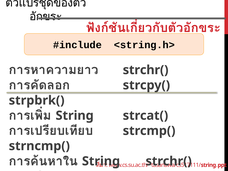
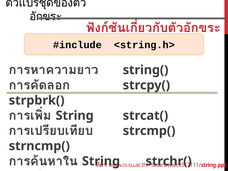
strchr( at (146, 70): strchr( -> string(
